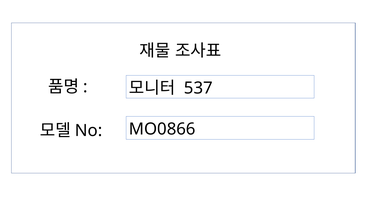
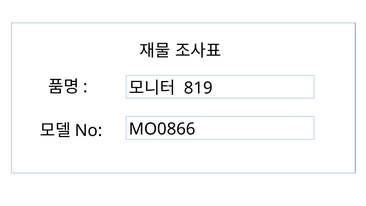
537: 537 -> 819
